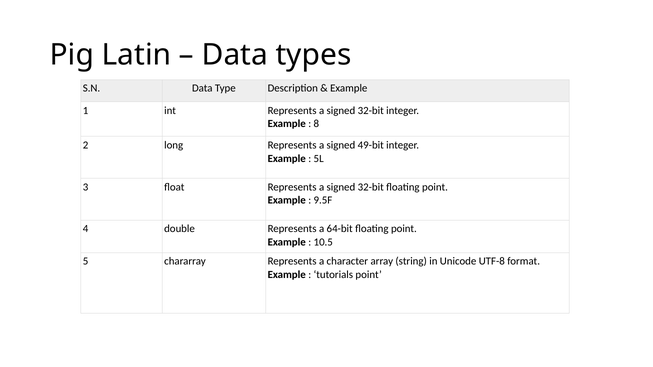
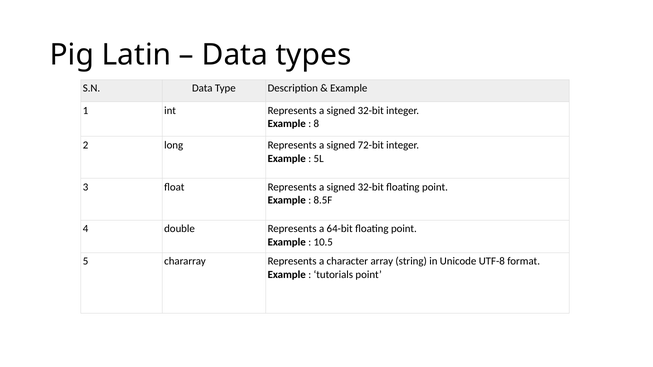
49-bit: 49-bit -> 72-bit
9.5F: 9.5F -> 8.5F
